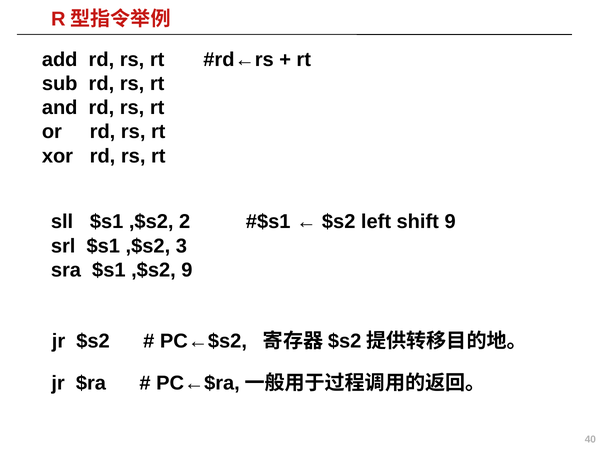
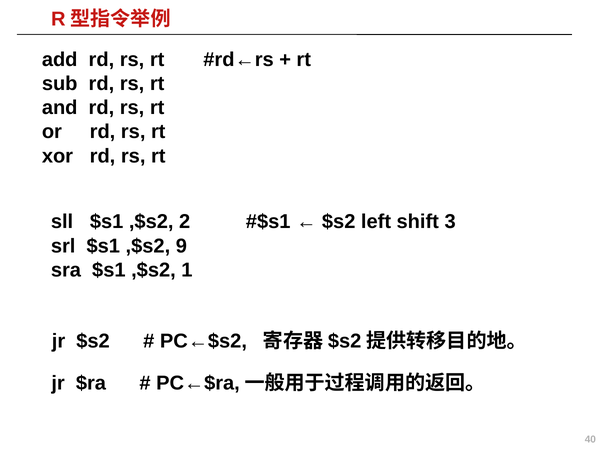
shift 9: 9 -> 3
3: 3 -> 9
,$s2 9: 9 -> 1
